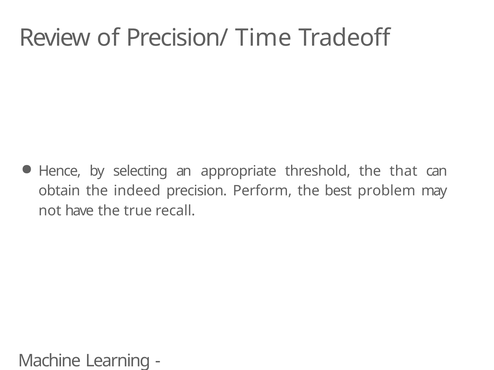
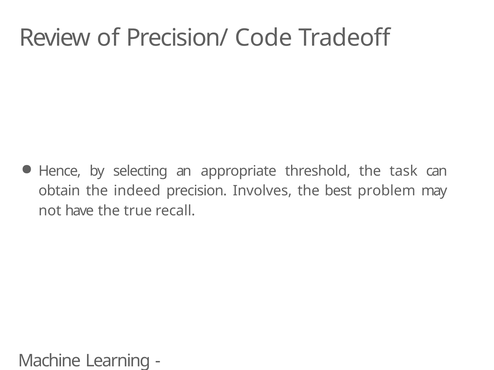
Time: Time -> Code
that: that -> task
Perform: Perform -> Involves
